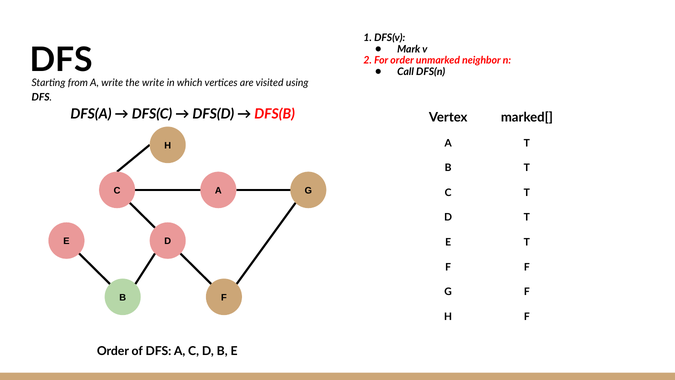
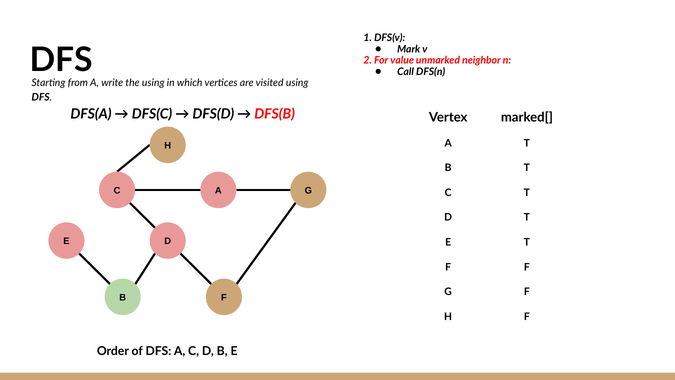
For order: order -> value
the write: write -> using
